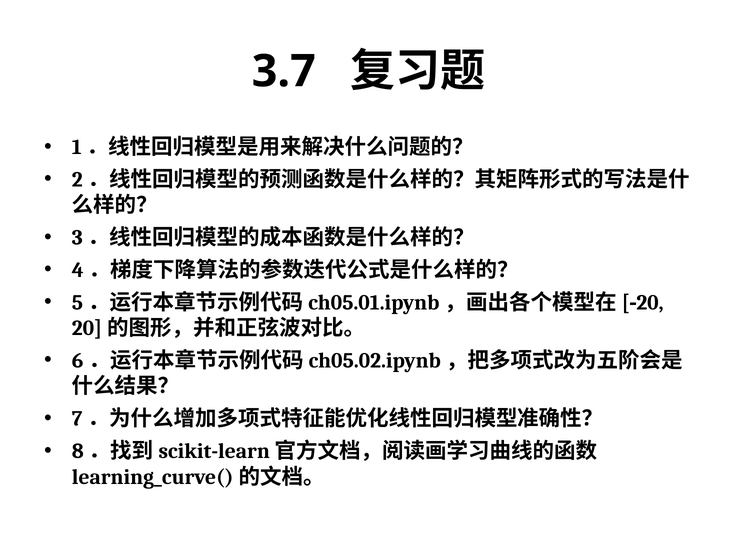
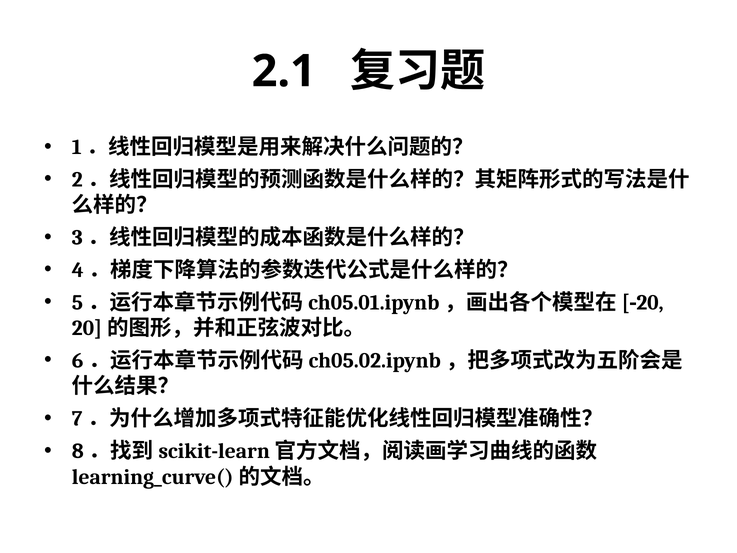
3.7: 3.7 -> 2.1
